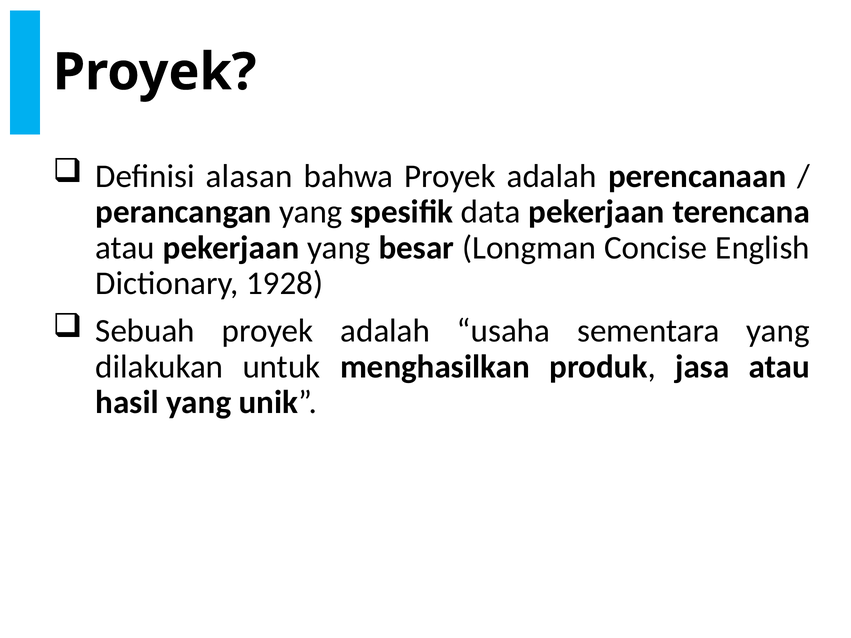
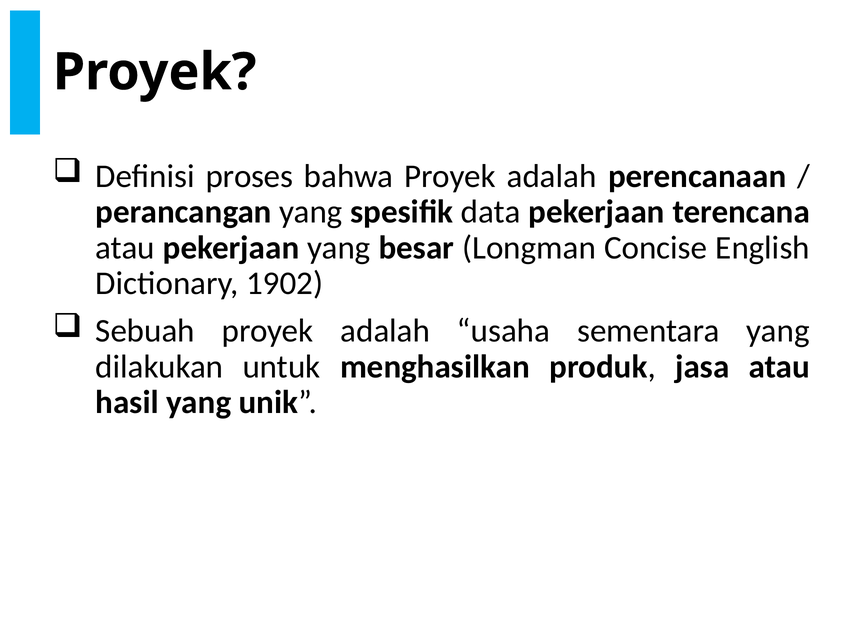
alasan: alasan -> proses
1928: 1928 -> 1902
